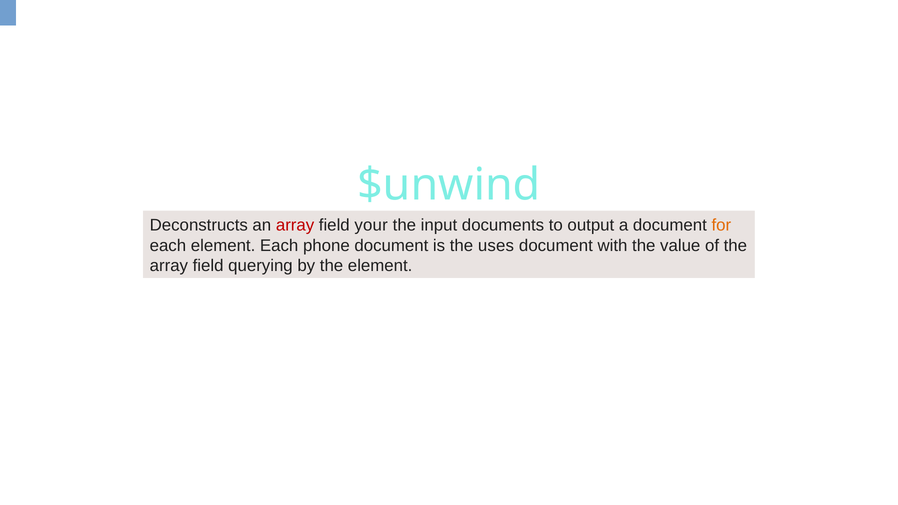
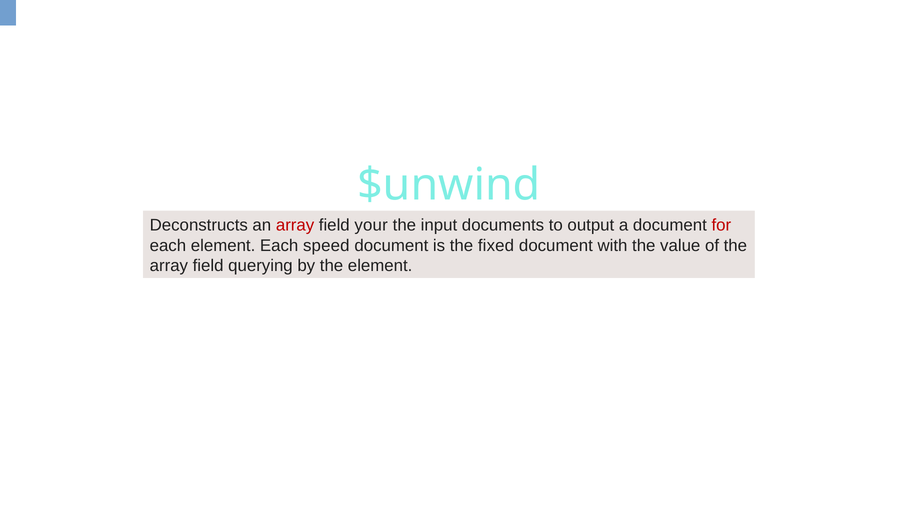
for colour: orange -> red
phone: phone -> speed
uses: uses -> fixed
